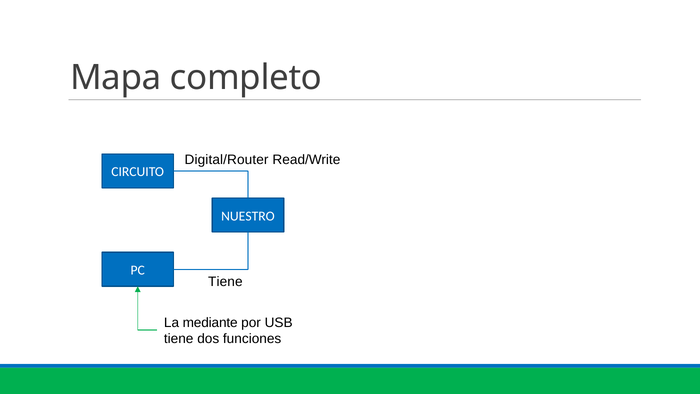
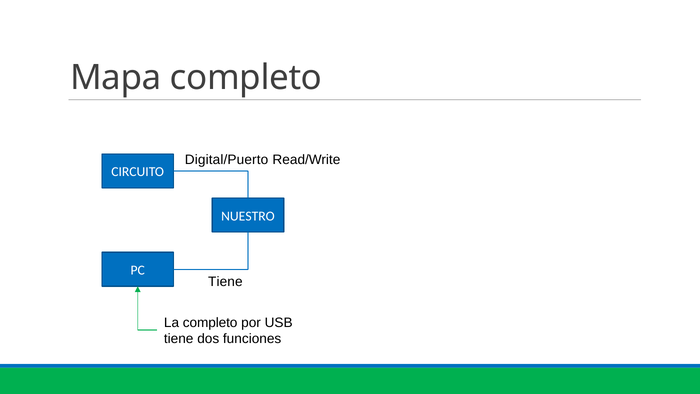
Digital/Router: Digital/Router -> Digital/Puerto
La mediante: mediante -> completo
